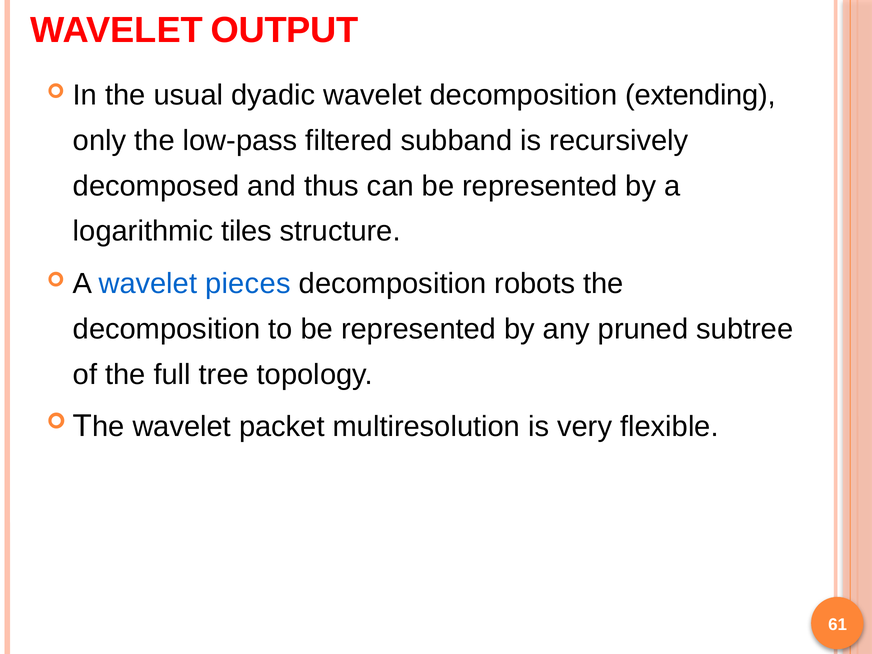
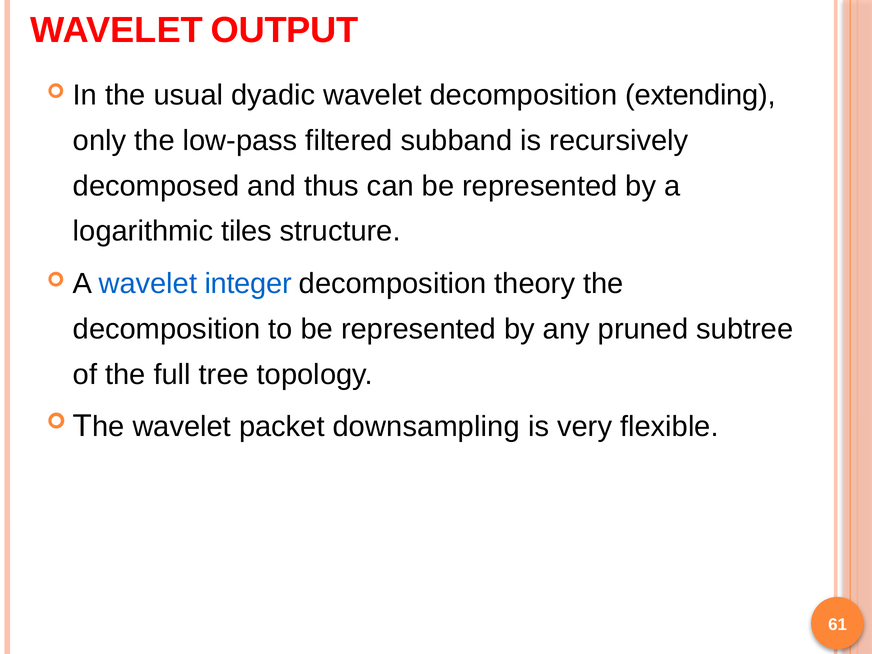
pieces: pieces -> integer
robots: robots -> theory
multiresolution: multiresolution -> downsampling
